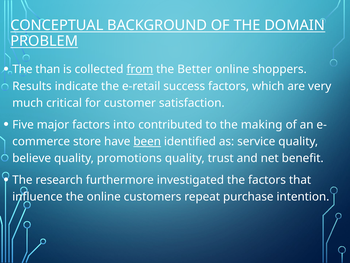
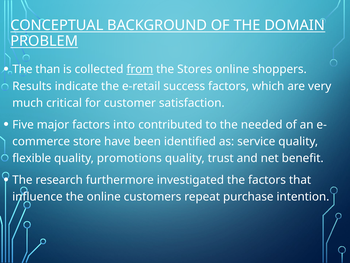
Better: Better -> Stores
making: making -> needed
been underline: present -> none
believe: believe -> flexible
